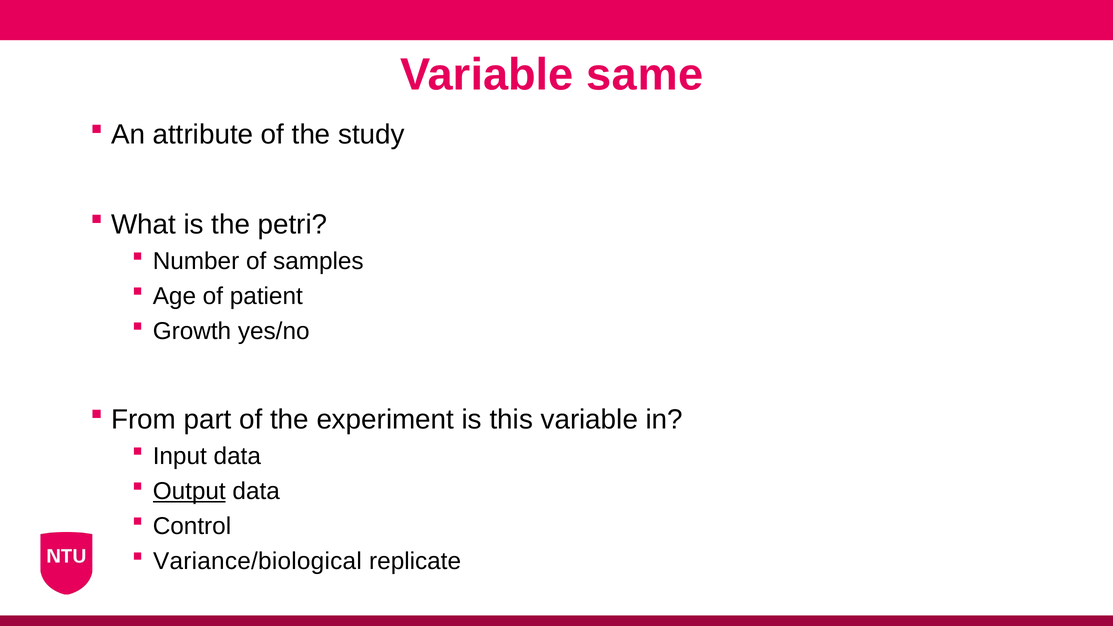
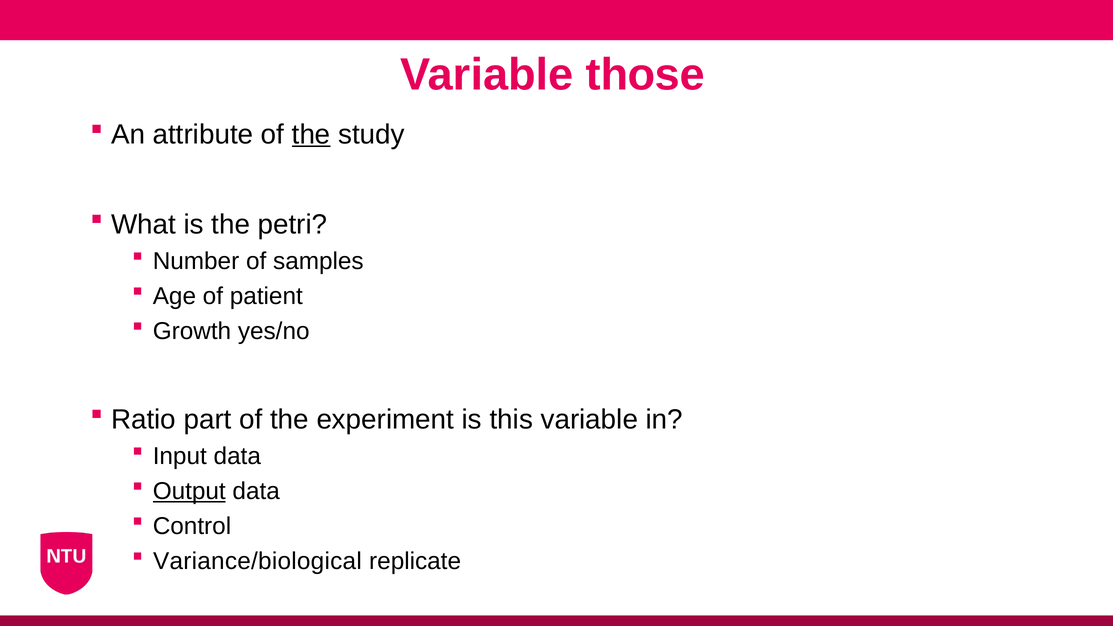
same: same -> those
the at (311, 134) underline: none -> present
From: From -> Ratio
